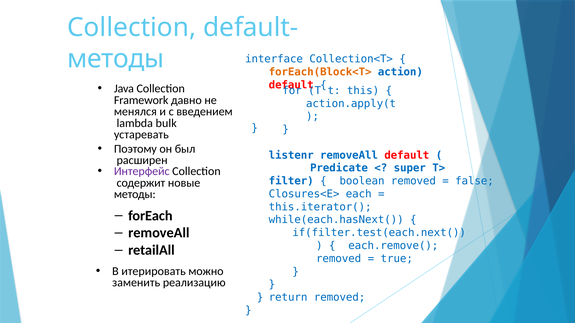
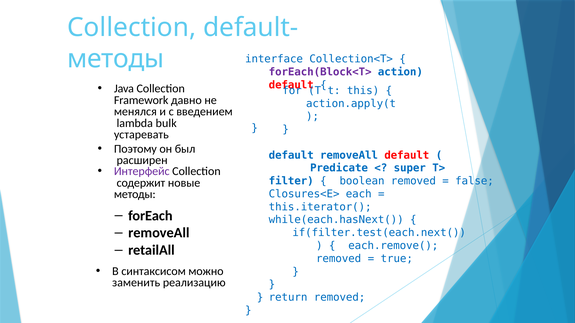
forEach(Block<T> colour: orange -> purple
listenr at (291, 155): listenr -> default
итерировать: итерировать -> синтаксисом
